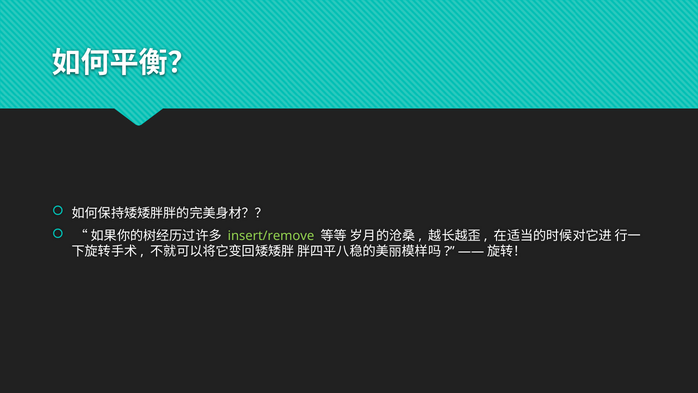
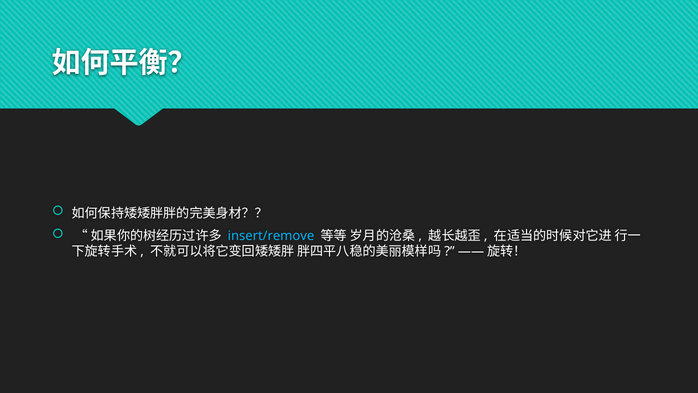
insert/remove colour: light green -> light blue
